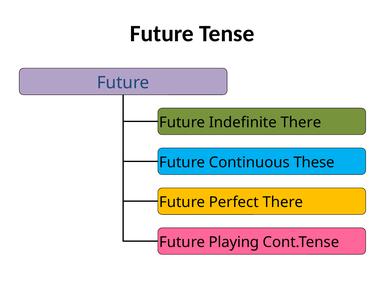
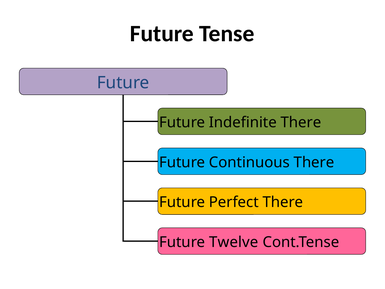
Continuous These: These -> There
Playing: Playing -> Twelve
